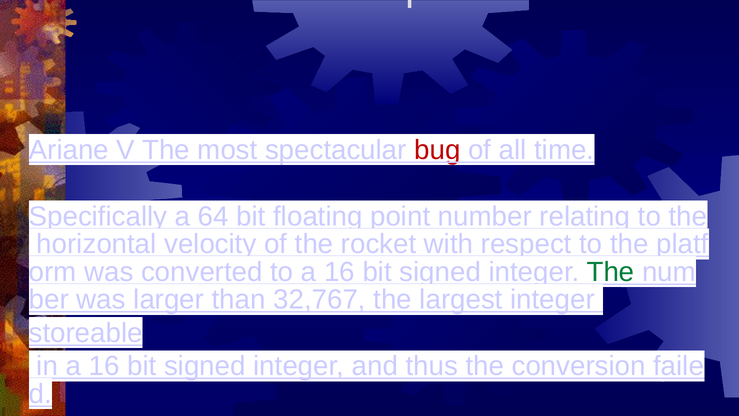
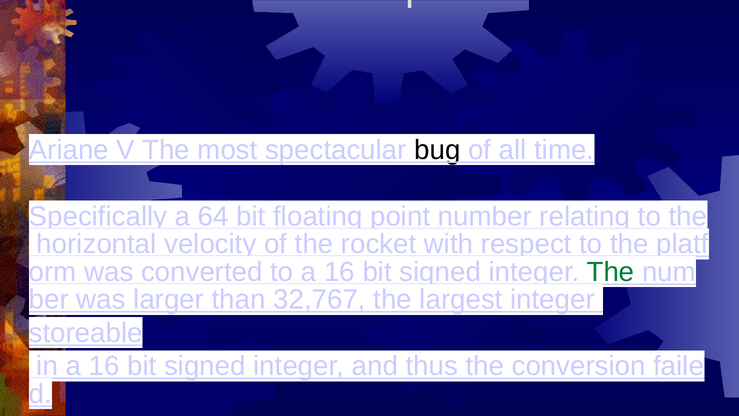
bug colour: red -> black
